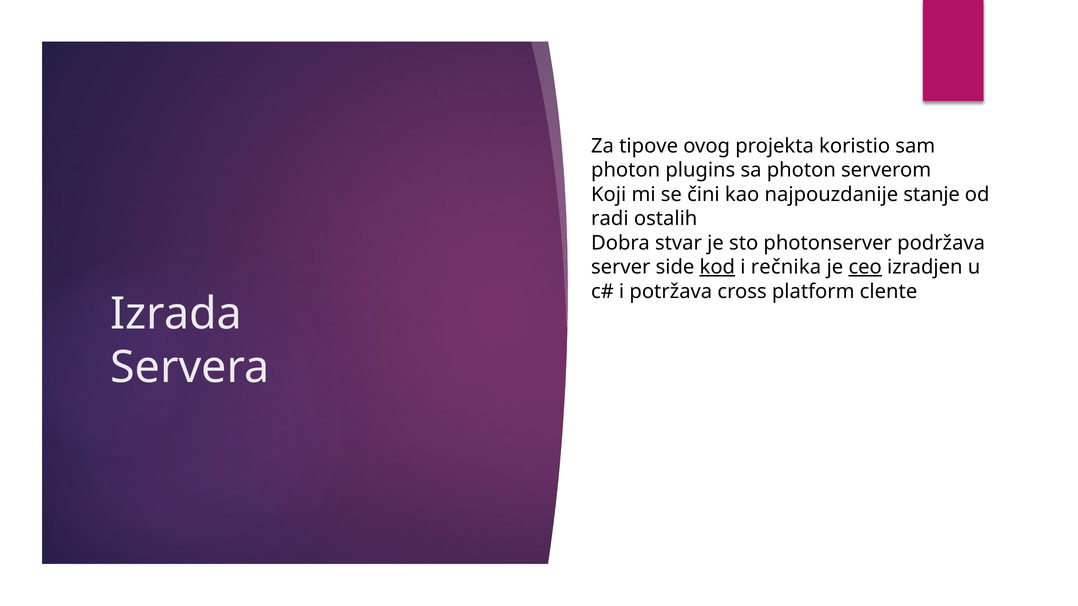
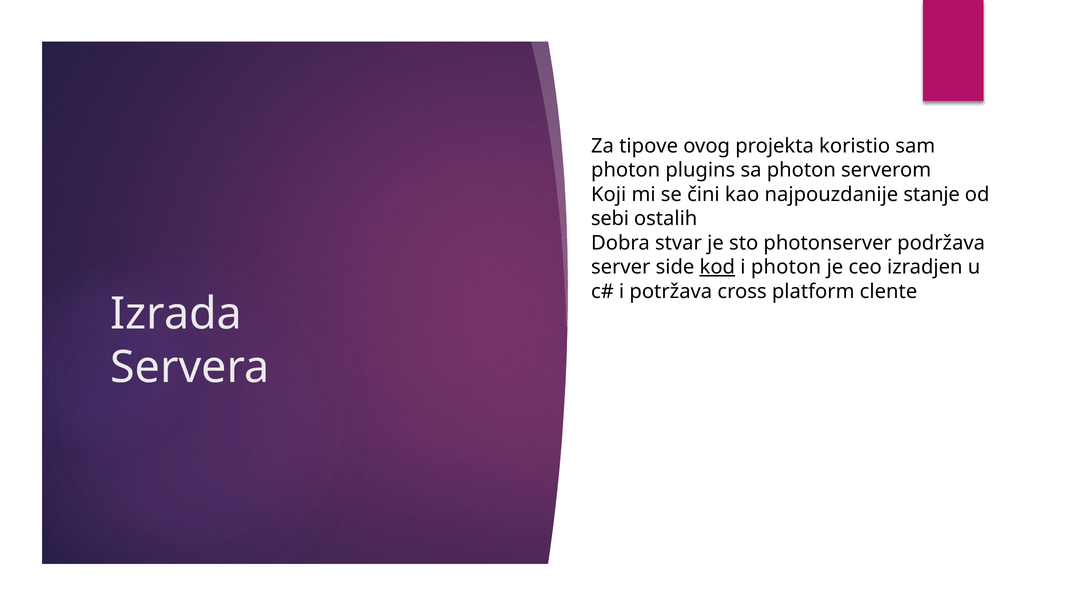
radi: radi -> sebi
i rečnika: rečnika -> photon
ceo underline: present -> none
